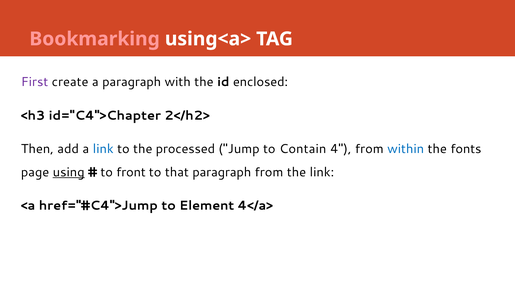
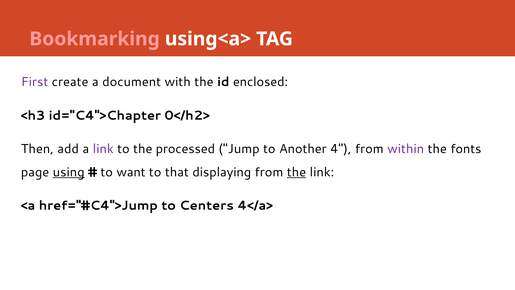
a paragraph: paragraph -> document
2</h2>: 2</h2> -> 0</h2>
link at (103, 149) colour: blue -> purple
Contain: Contain -> Another
within colour: blue -> purple
front: front -> want
that paragraph: paragraph -> displaying
the at (296, 172) underline: none -> present
Element: Element -> Centers
